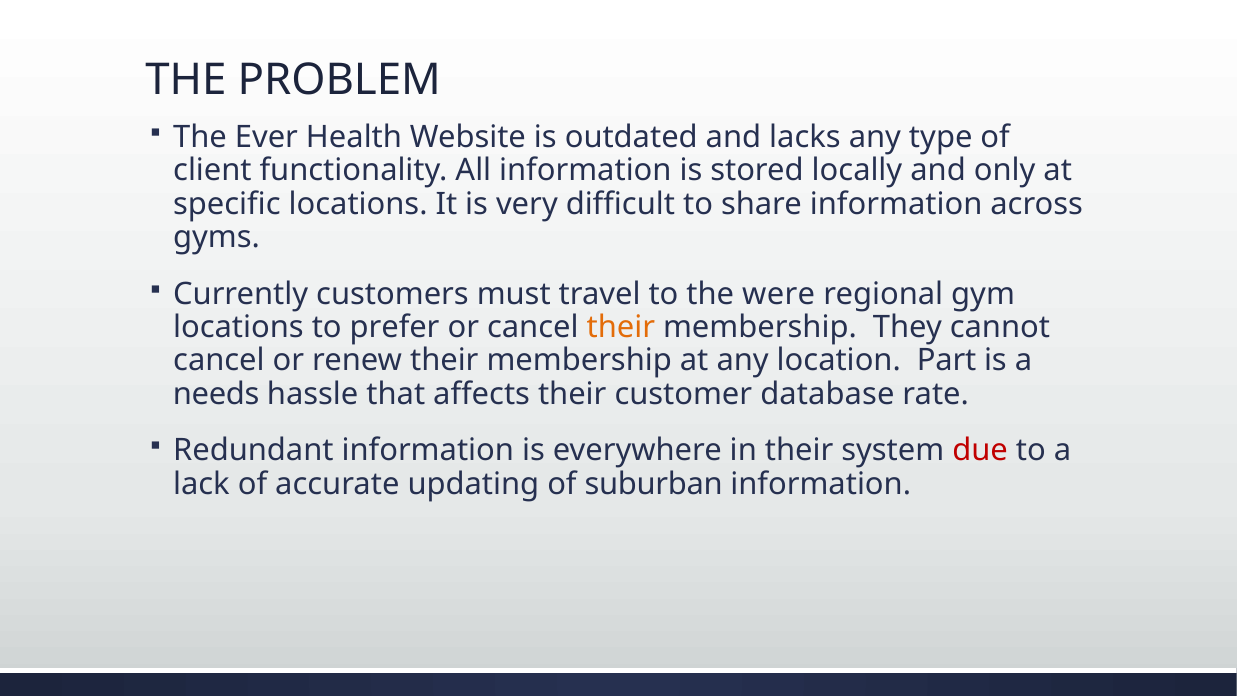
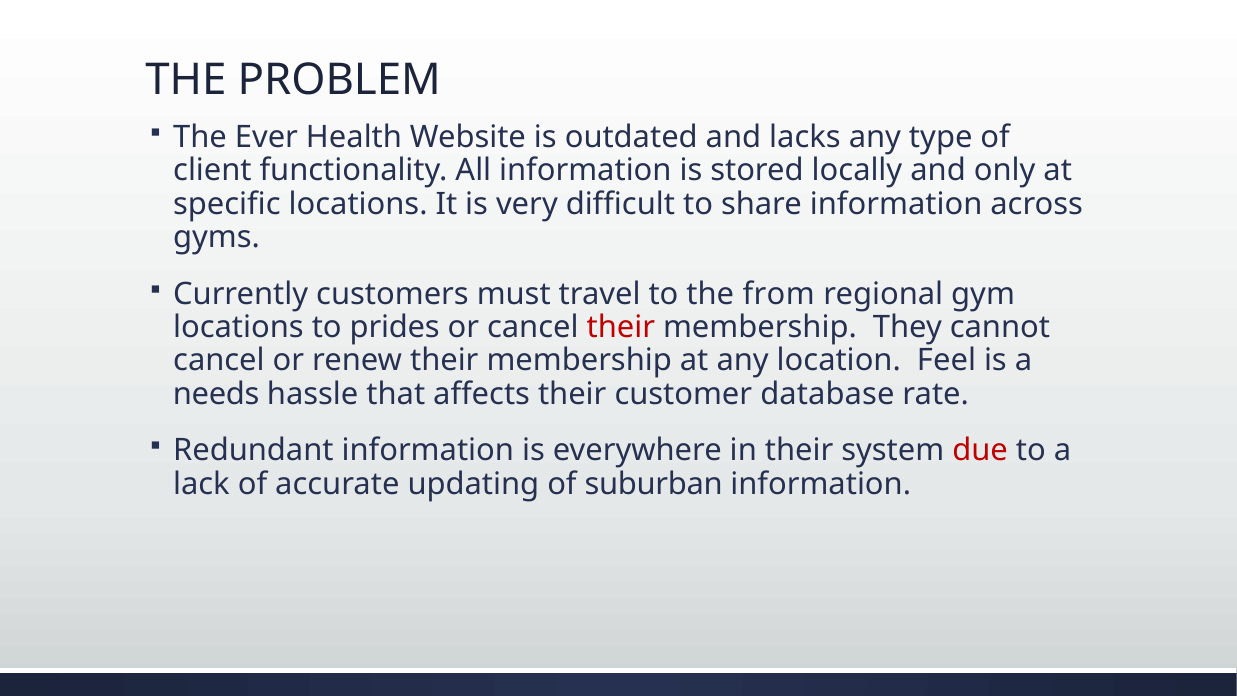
were: were -> from
prefer: prefer -> prides
their at (621, 327) colour: orange -> red
Part: Part -> Feel
